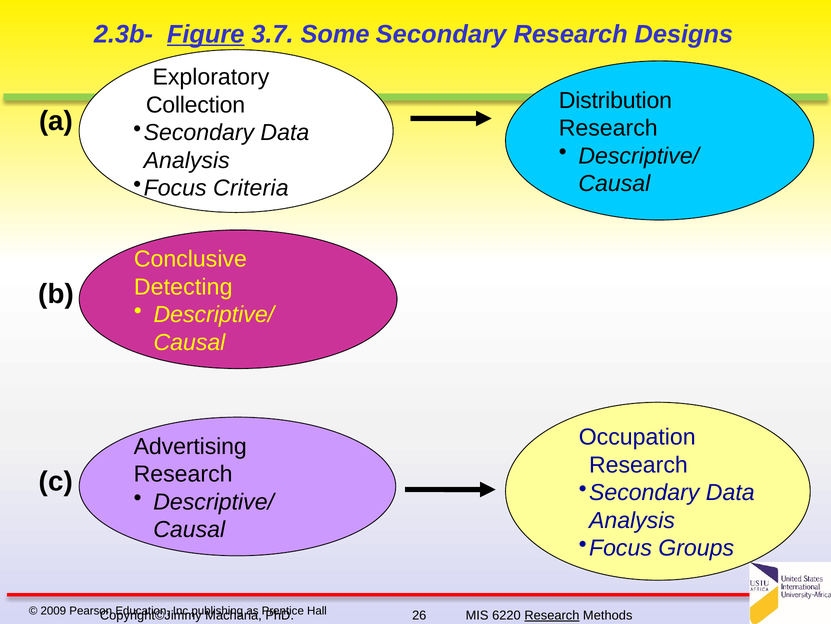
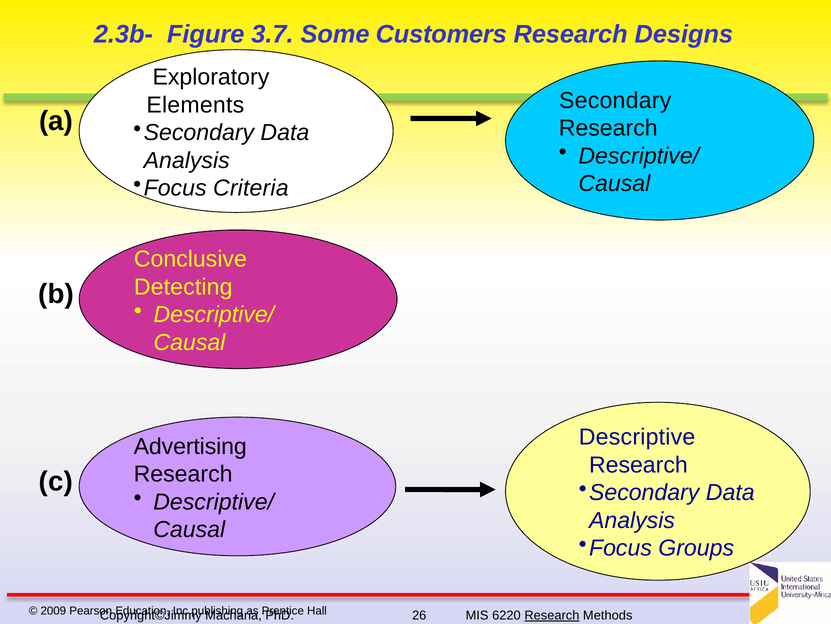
Figure underline: present -> none
Some Secondary: Secondary -> Customers
Distribution at (615, 100): Distribution -> Secondary
Collection: Collection -> Elements
Occupation: Occupation -> Descriptive
